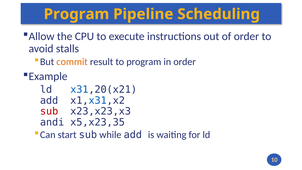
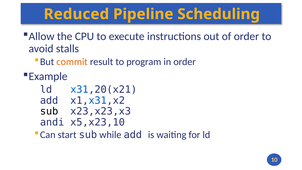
Program at (76, 14): Program -> Reduced
sub at (49, 111) colour: red -> black
x5,x23,35: x5,x23,35 -> x5,x23,10
